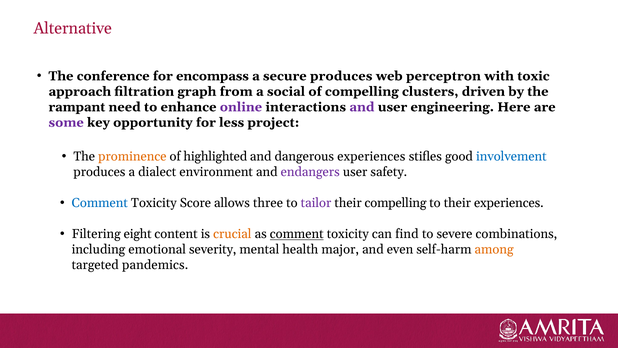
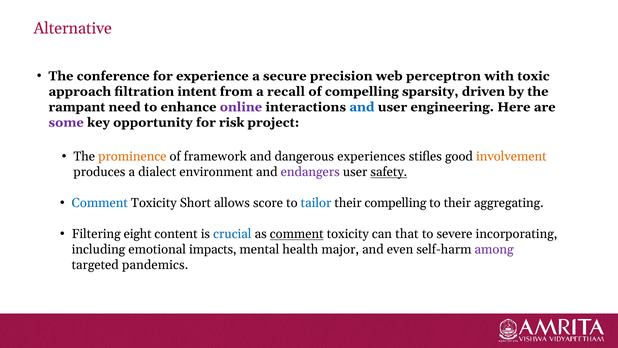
encompass: encompass -> experience
secure produces: produces -> precision
graph: graph -> intent
social: social -> recall
clusters: clusters -> sparsity
and at (362, 107) colour: purple -> blue
less: less -> risk
highlighted: highlighted -> framework
involvement colour: blue -> orange
safety underline: none -> present
Score: Score -> Short
three: three -> score
tailor colour: purple -> blue
their experiences: experiences -> aggregating
crucial colour: orange -> blue
find: find -> that
combinations: combinations -> incorporating
severity: severity -> impacts
among colour: orange -> purple
